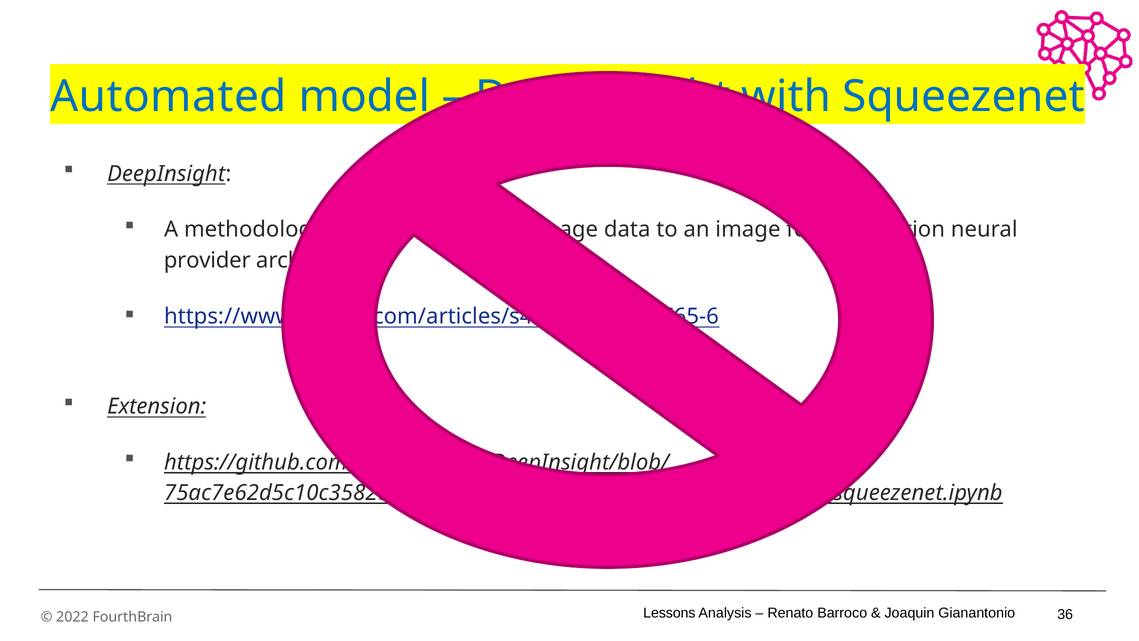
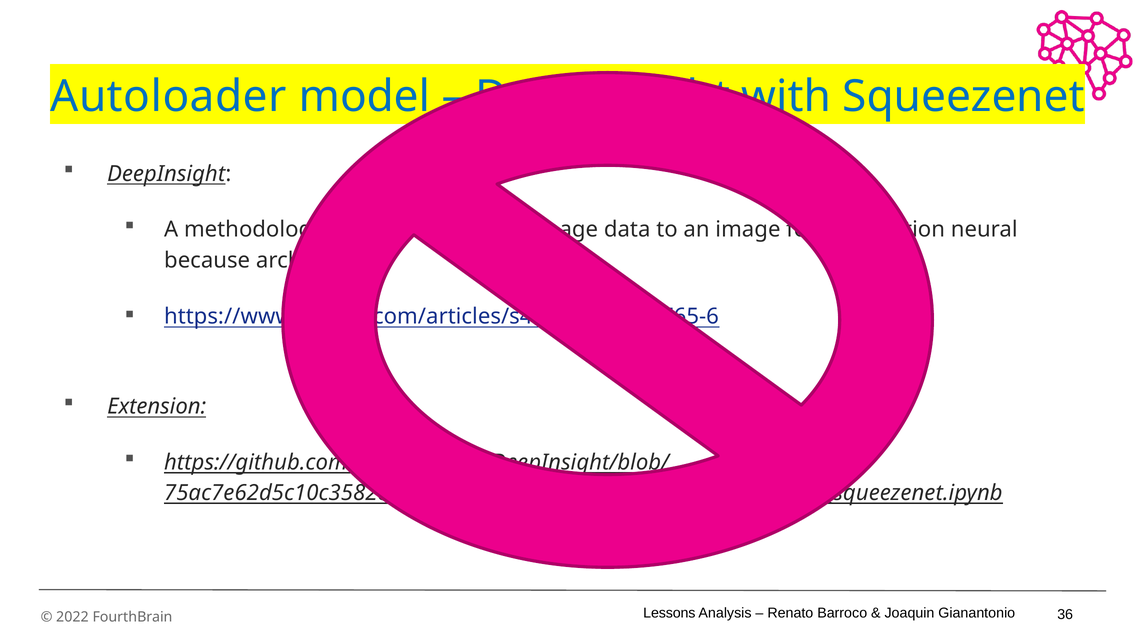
Automated: Automated -> Autoloader
provider: provider -> because
